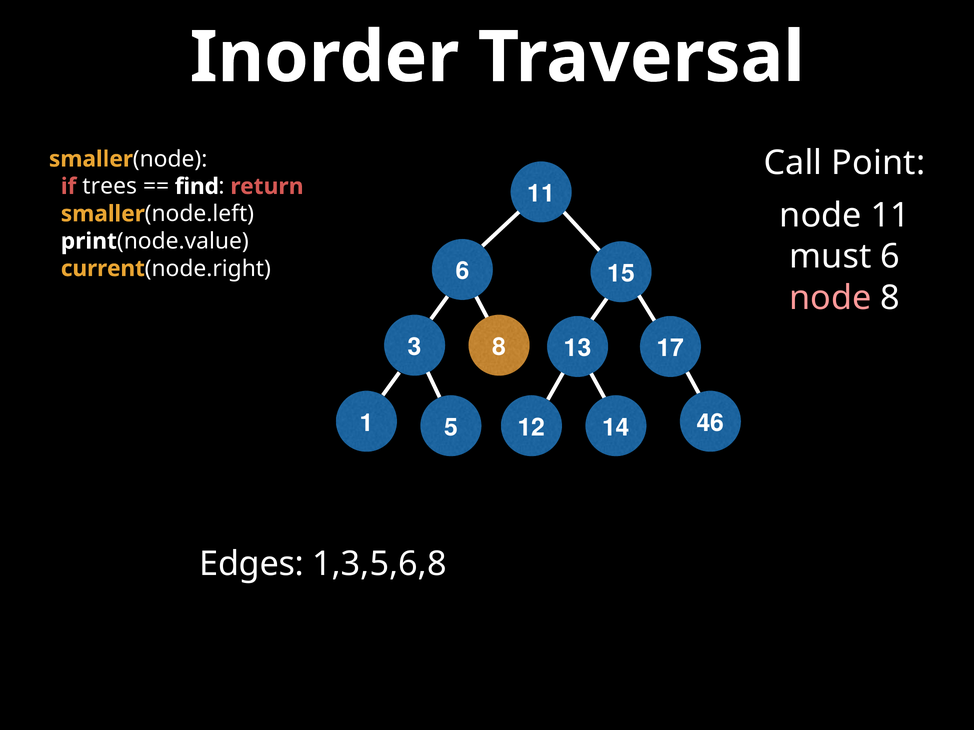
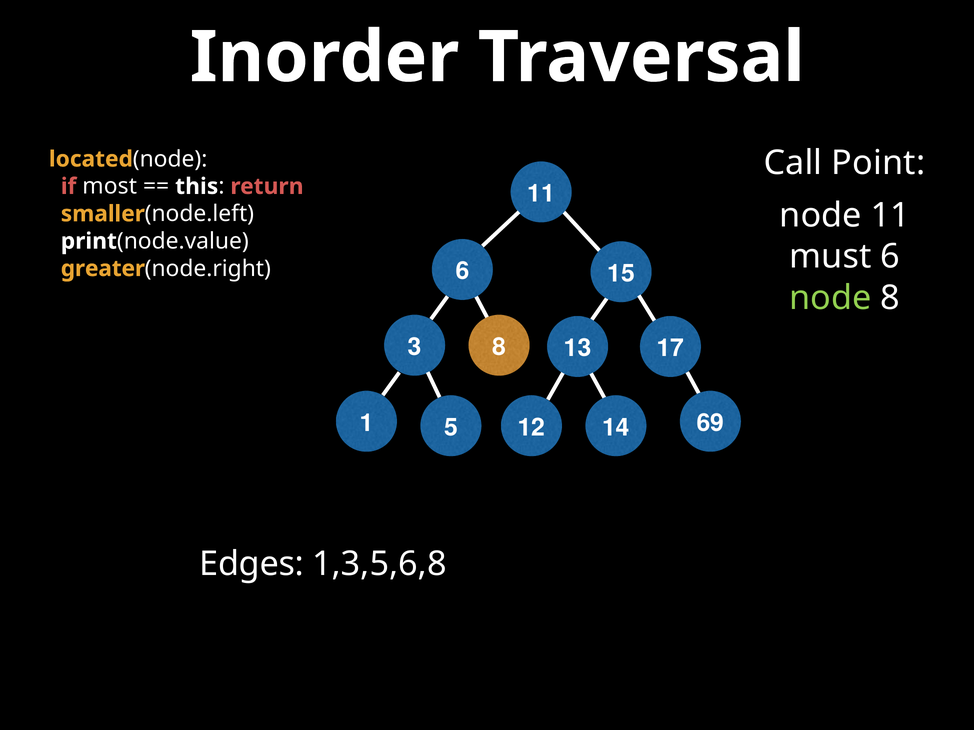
smaller at (91, 159): smaller -> located
trees: trees -> most
find: find -> this
current: current -> greater
node at (830, 298) colour: pink -> light green
46: 46 -> 69
